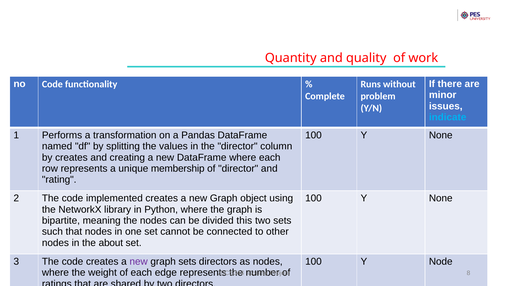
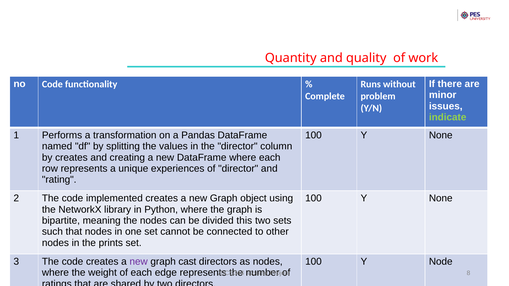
indicate colour: light blue -> light green
membership: membership -> experiences
about: about -> prints
graph sets: sets -> cast
